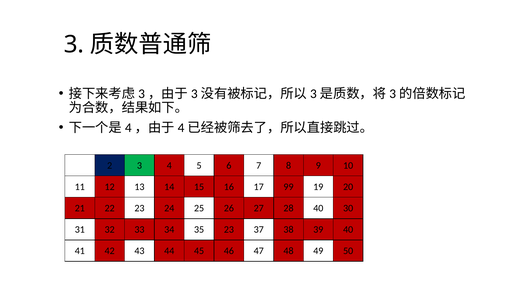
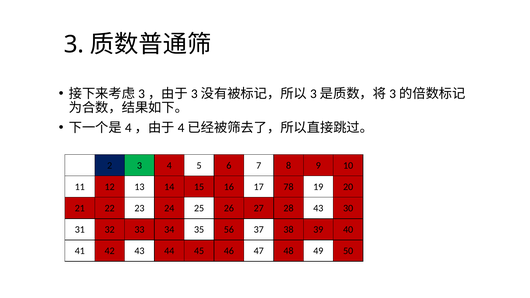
99: 99 -> 78
28 40: 40 -> 43
35 23: 23 -> 56
